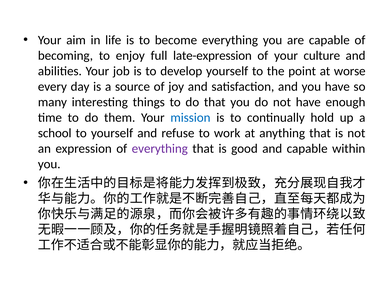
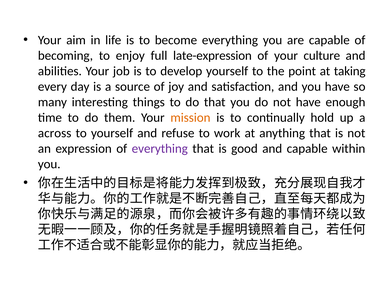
worse: worse -> taking
mission colour: blue -> orange
school: school -> across
